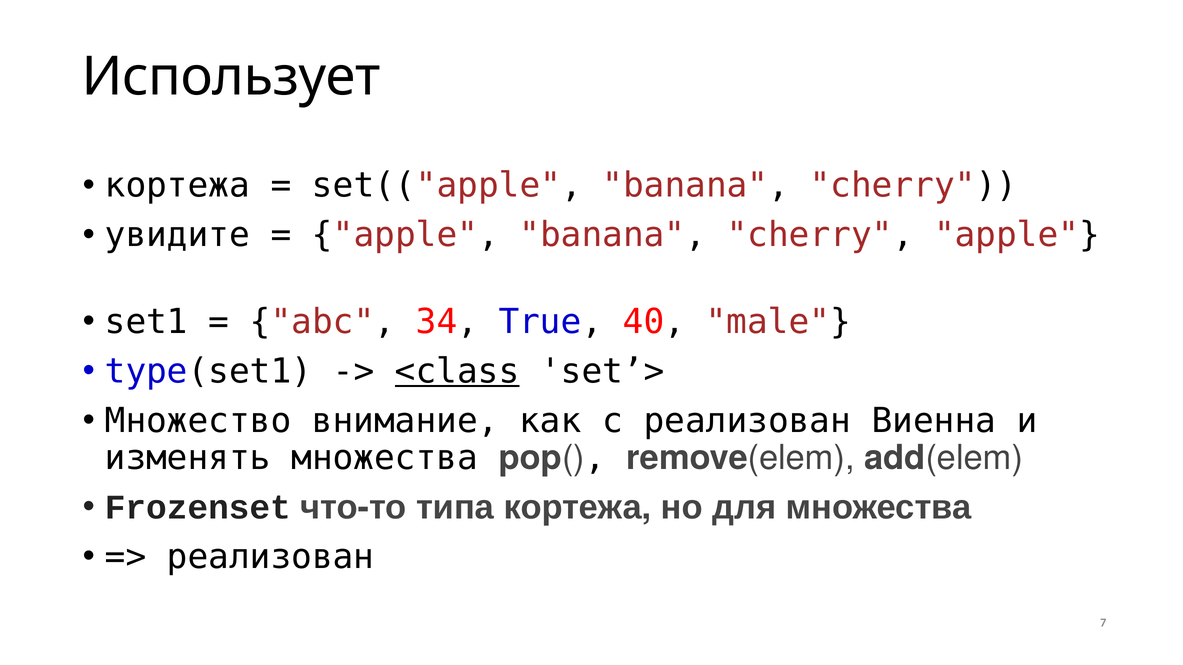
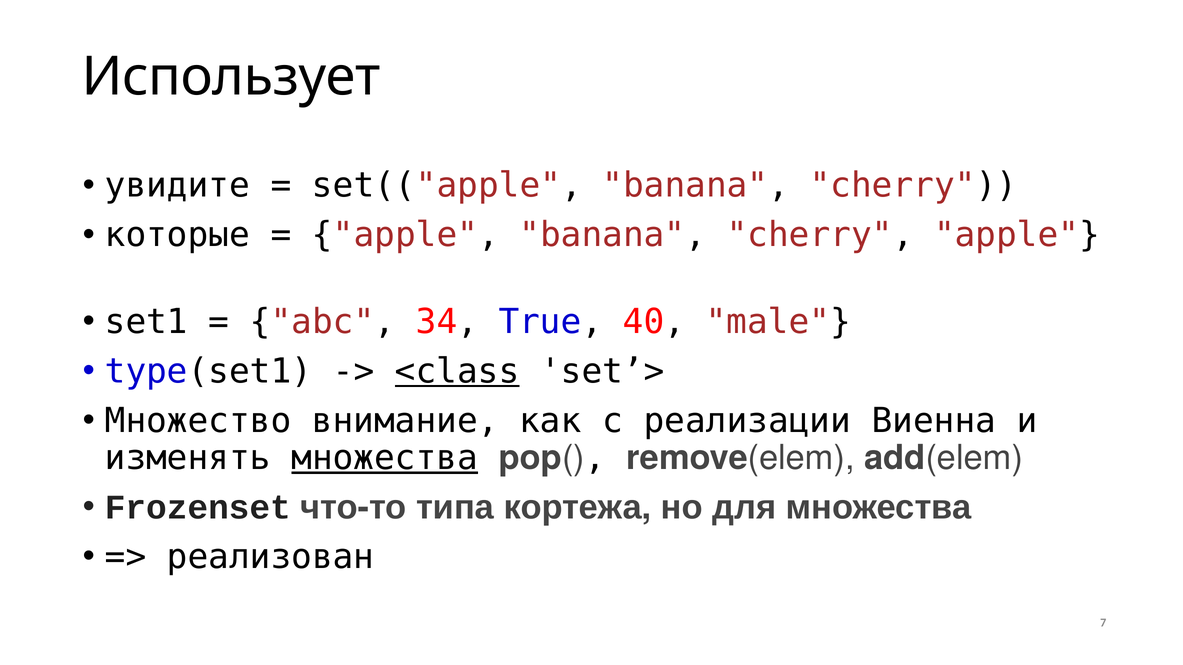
кортежа at (177, 186): кортежа -> увидите
увидите: увидите -> которые
с реализован: реализован -> реализации
множества at (385, 458) underline: none -> present
